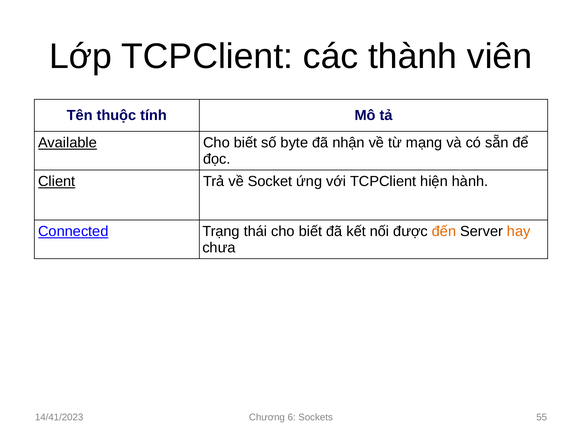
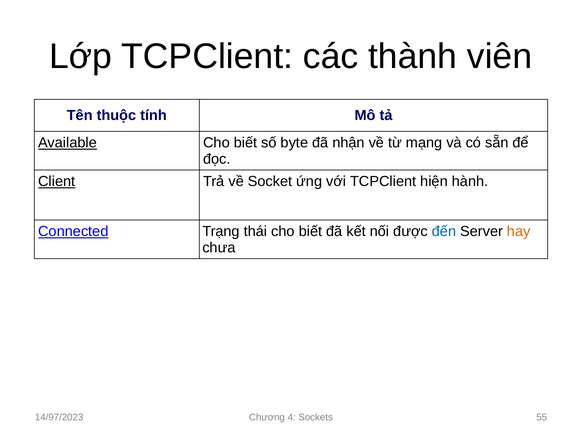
đến colour: orange -> blue
14/41/2023: 14/41/2023 -> 14/97/2023
6: 6 -> 4
